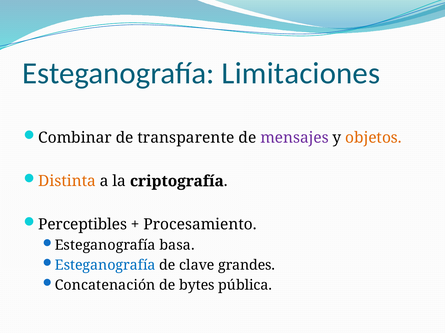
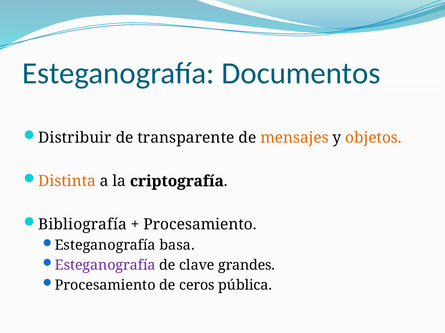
Limitaciones: Limitaciones -> Documentos
Combinar: Combinar -> Distribuir
mensajes colour: purple -> orange
Perceptibles: Perceptibles -> Bibliografía
Esteganografía at (105, 266) colour: blue -> purple
Concatenación at (105, 286): Concatenación -> Procesamiento
bytes: bytes -> ceros
